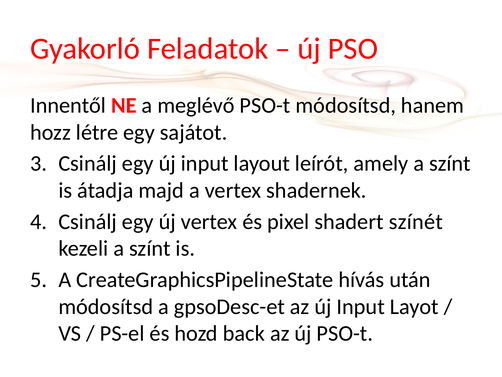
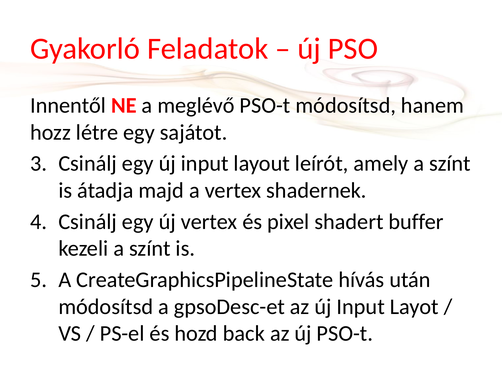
színét: színét -> buffer
